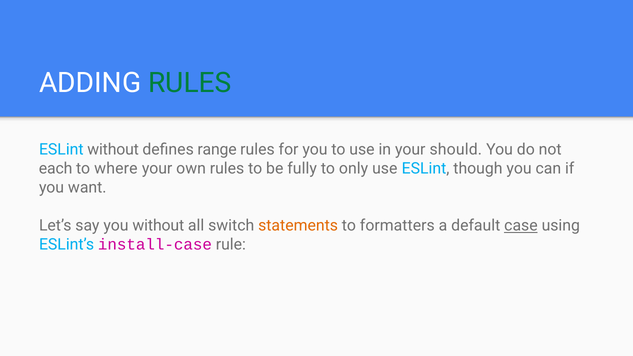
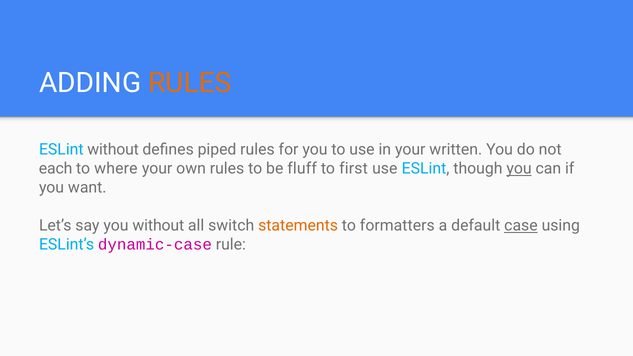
RULES at (190, 83) colour: green -> orange
range: range -> piped
should: should -> written
fully: fully -> fluff
only: only -> first
you at (519, 169) underline: none -> present
install-case: install-case -> dynamic-case
